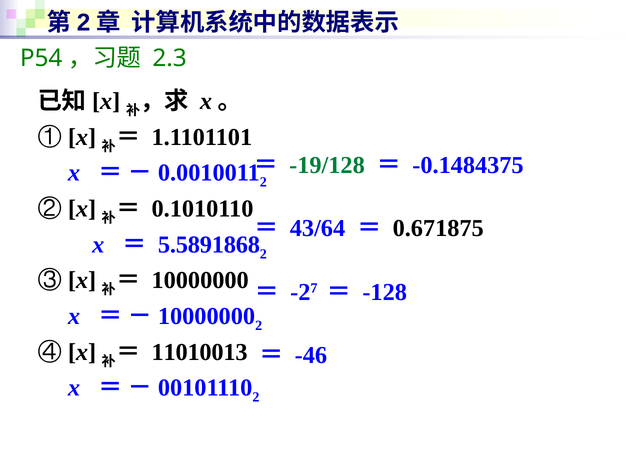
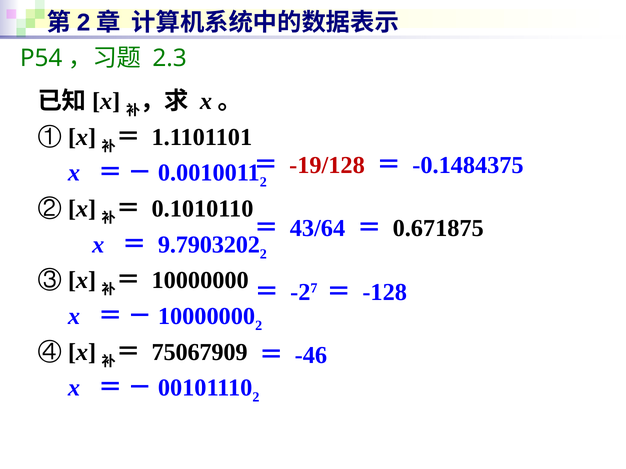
-19/128 colour: green -> red
5.5891868: 5.5891868 -> 9.7903202
11010013: 11010013 -> 75067909
